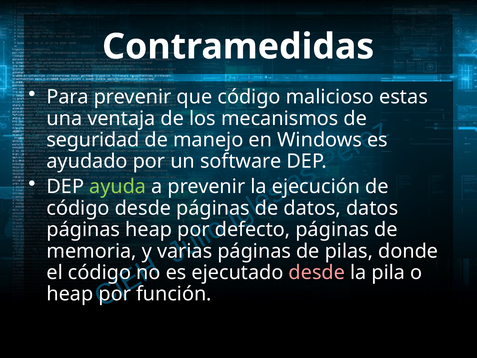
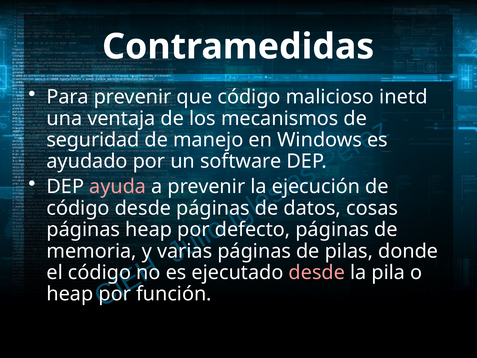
estas: estas -> inetd
ayuda colour: light green -> pink
datos datos: datos -> cosas
